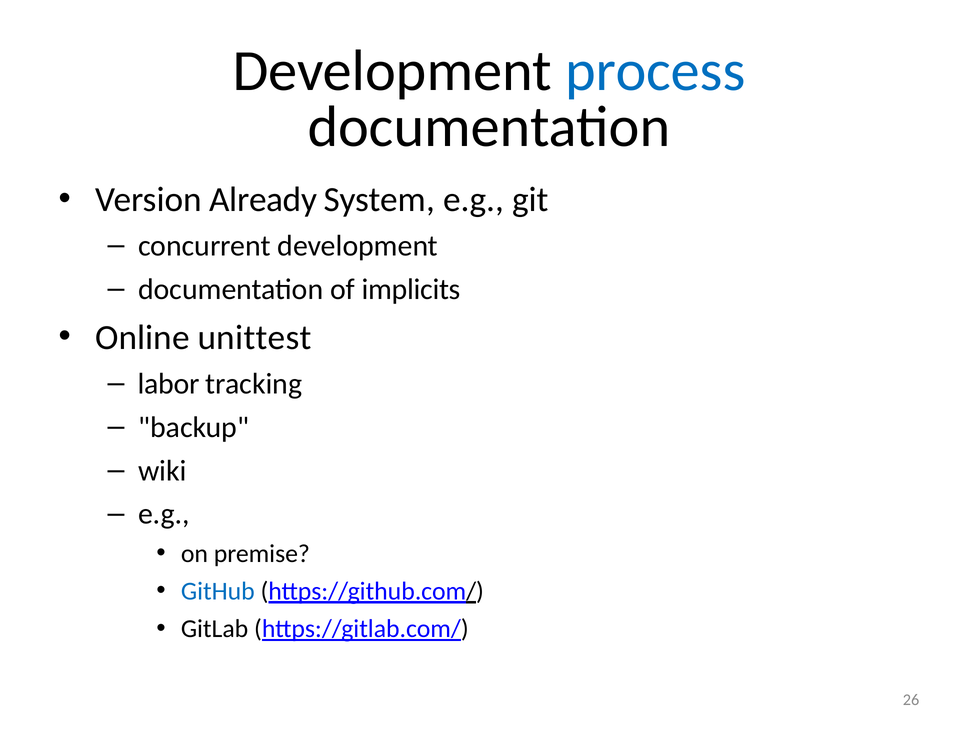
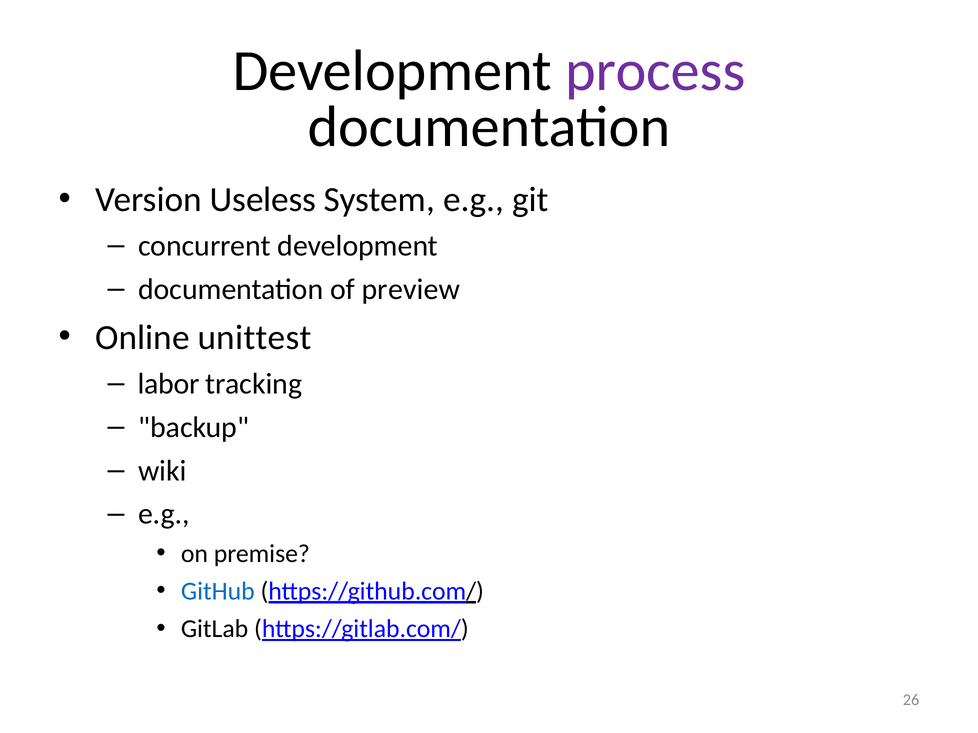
process colour: blue -> purple
Already: Already -> Useless
implicits: implicits -> preview
